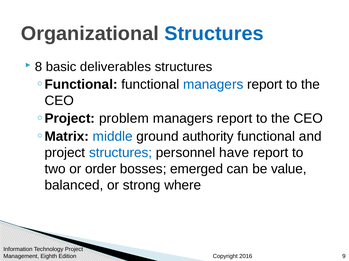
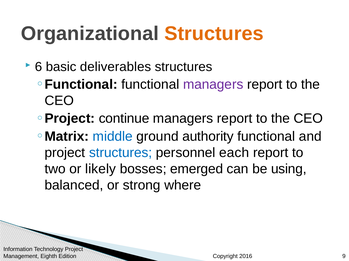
Structures at (214, 34) colour: blue -> orange
8: 8 -> 6
managers at (213, 85) colour: blue -> purple
problem: problem -> continue
have: have -> each
order: order -> likely
value: value -> using
